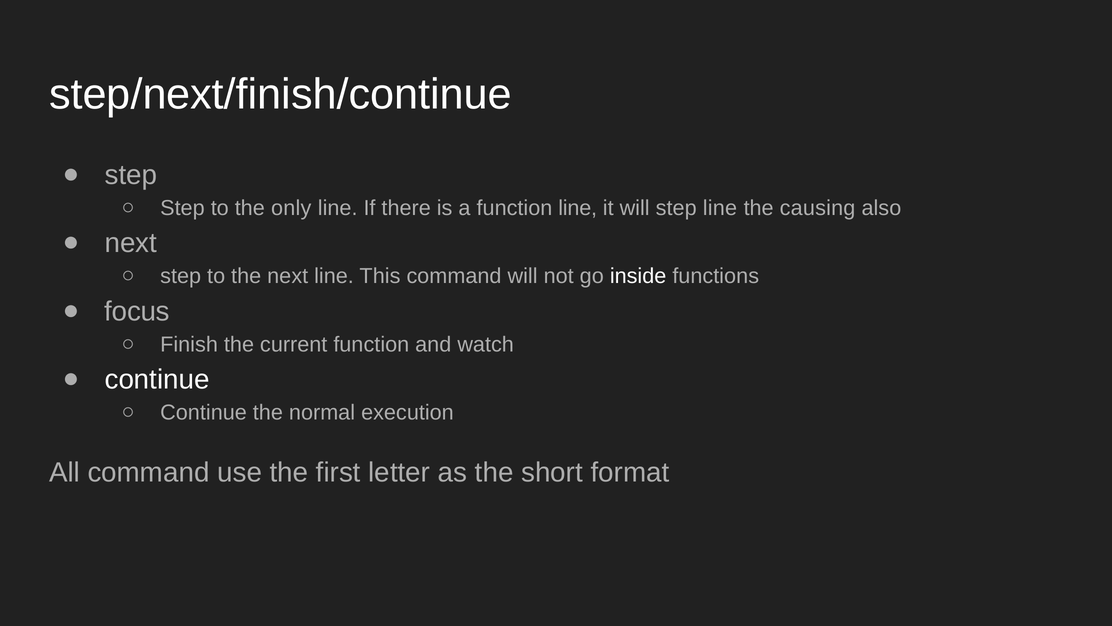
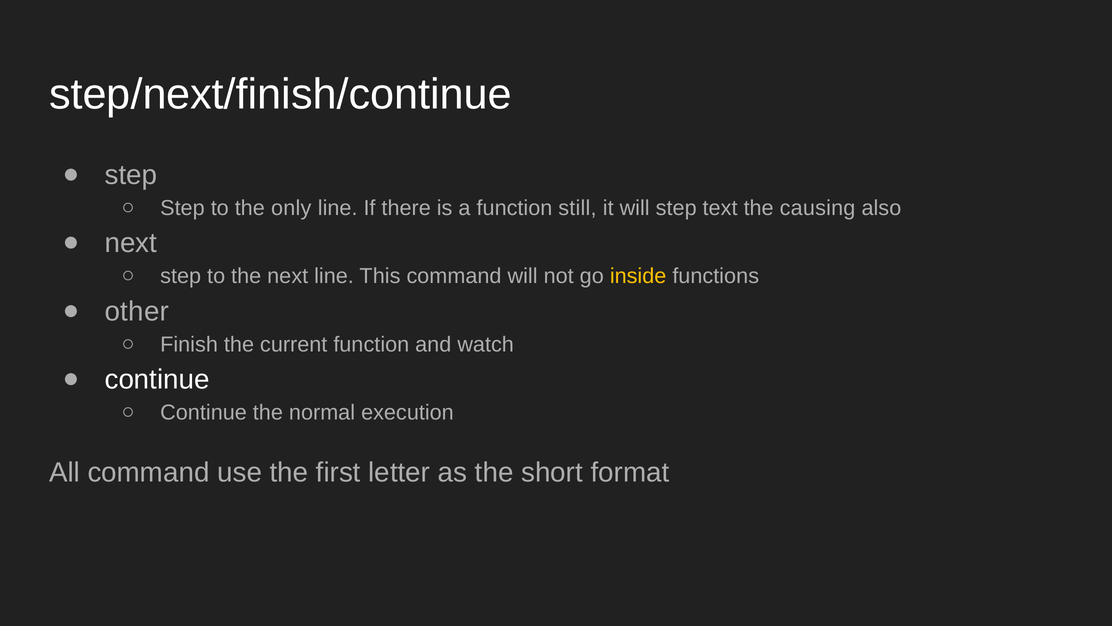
function line: line -> still
step line: line -> text
inside colour: white -> yellow
focus: focus -> other
